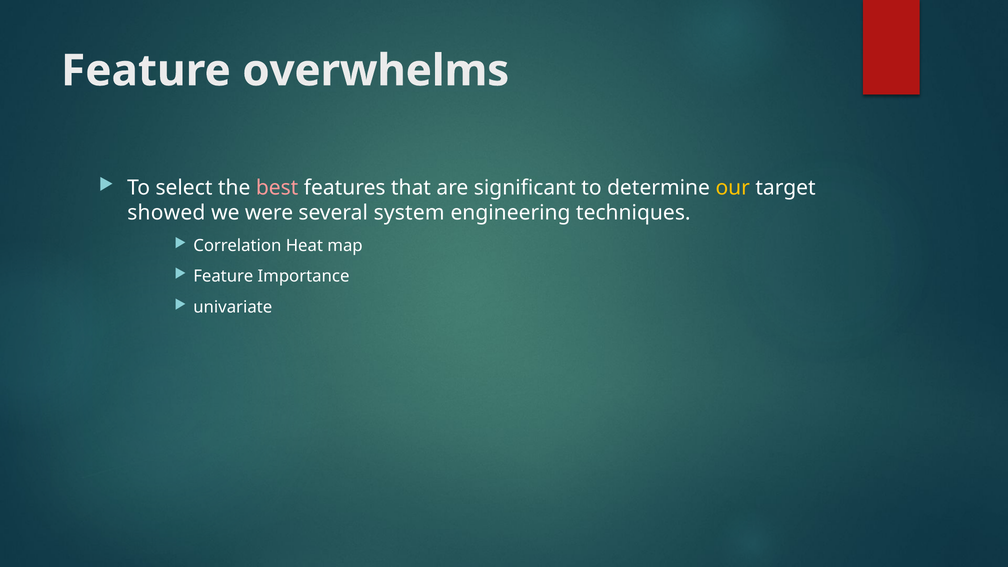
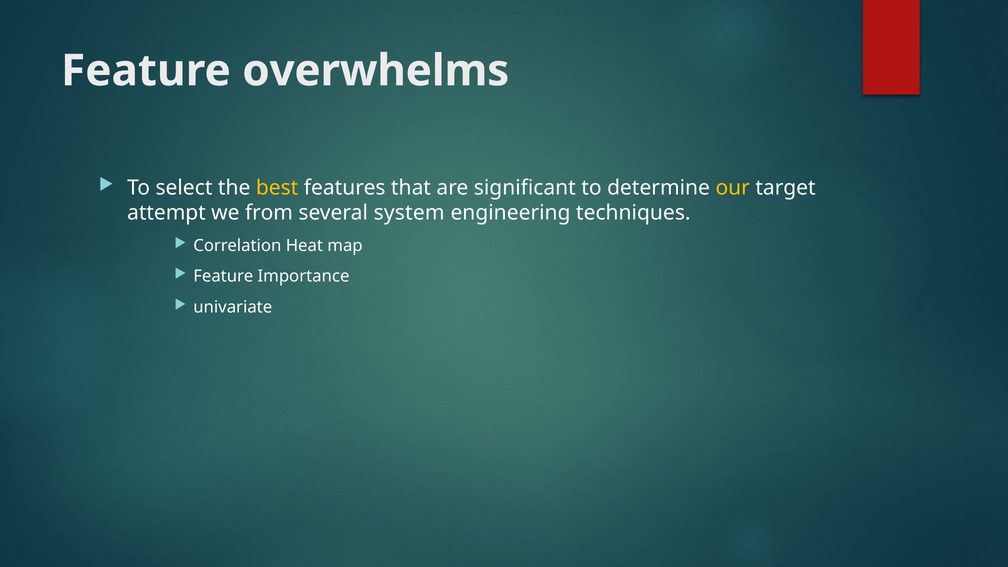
best colour: pink -> yellow
showed: showed -> attempt
were: were -> from
